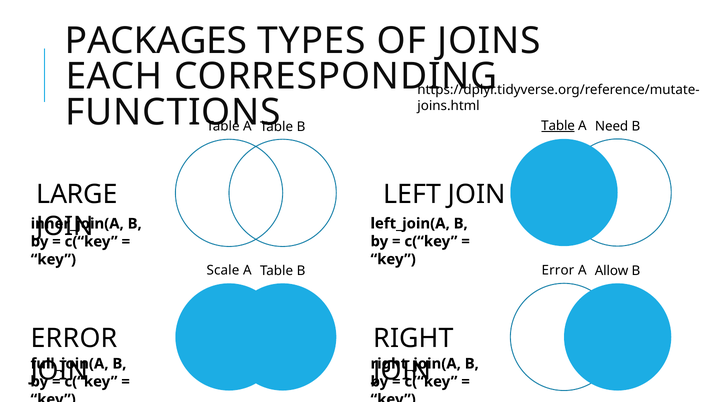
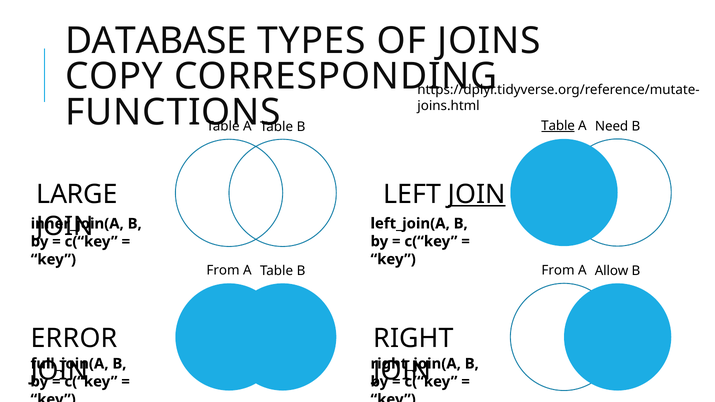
PACKAGES: PACKAGES -> DATABASE
EACH: EACH -> COPY
JOIN at (477, 194) underline: none -> present
Scale at (223, 270): Scale -> From
Error at (558, 270): Error -> From
